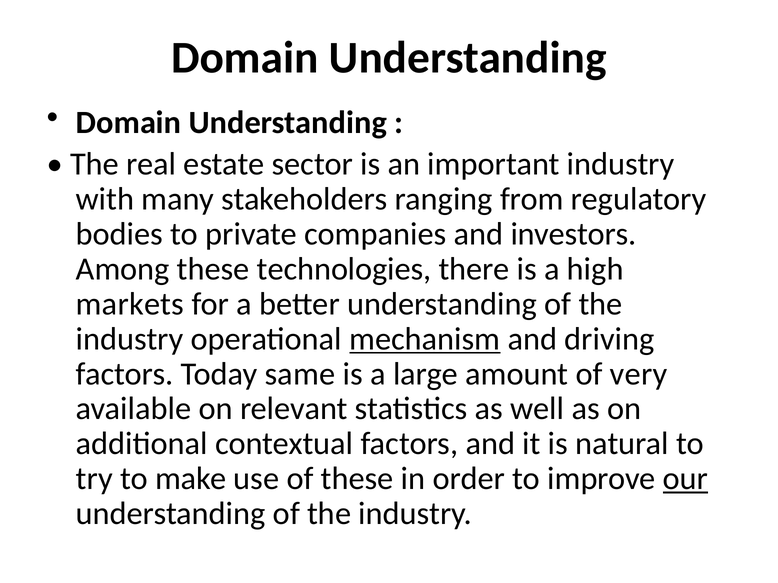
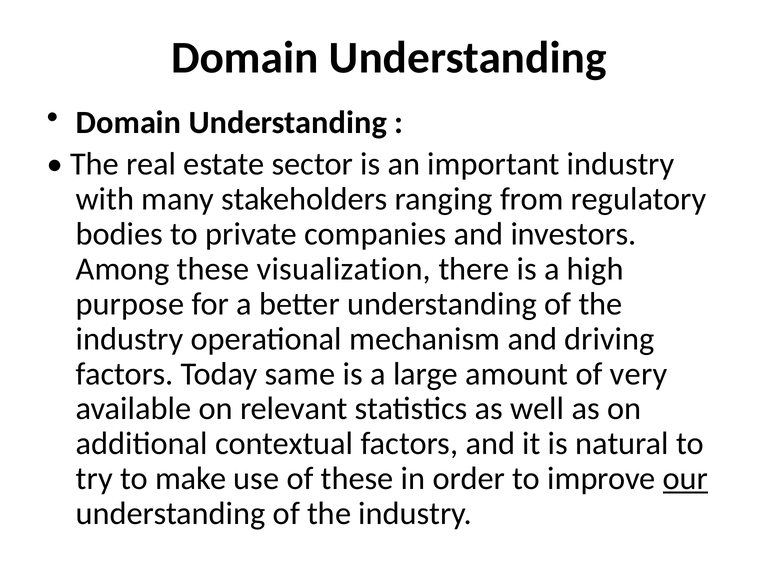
technologies: technologies -> visualization
markets: markets -> purpose
mechanism underline: present -> none
